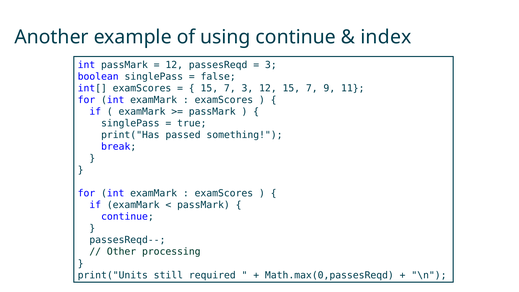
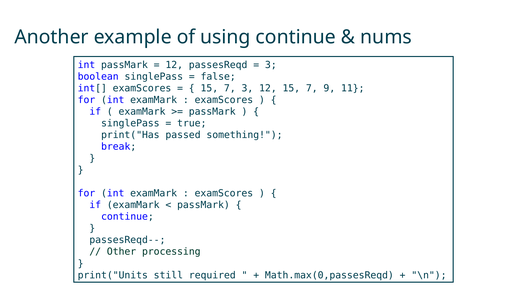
index: index -> nums
